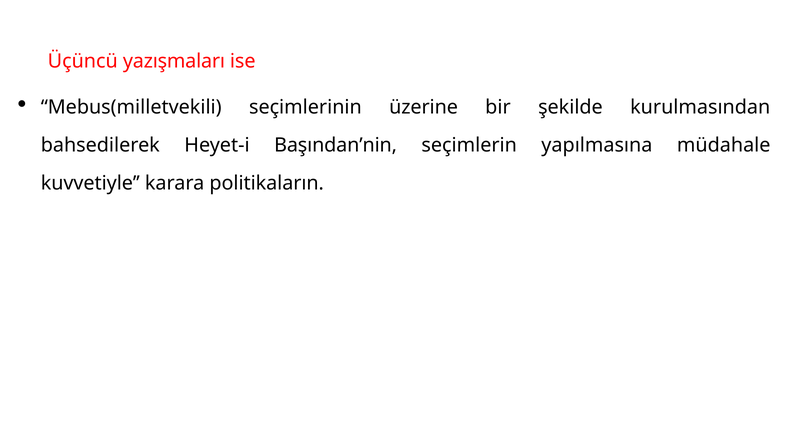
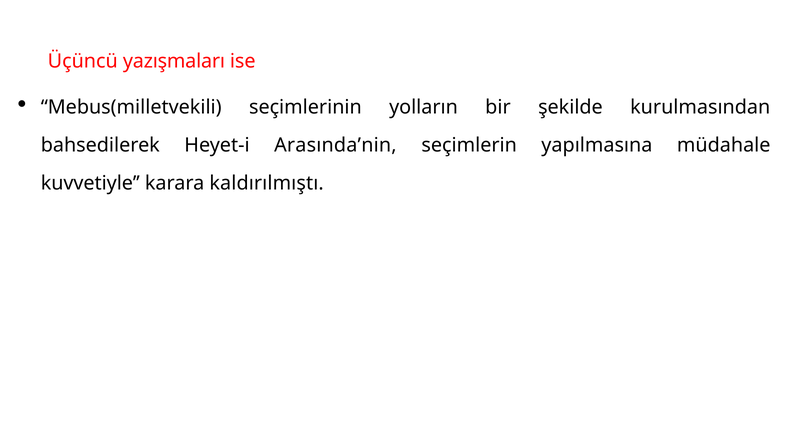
üzerine: üzerine -> yolların
Başından’nin: Başından’nin -> Arasında’nin
politikaların: politikaların -> kaldırılmıştı
